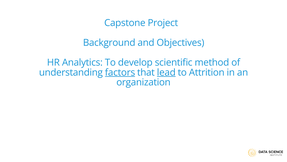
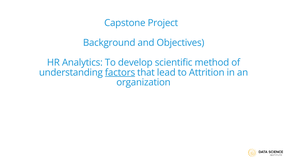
lead underline: present -> none
